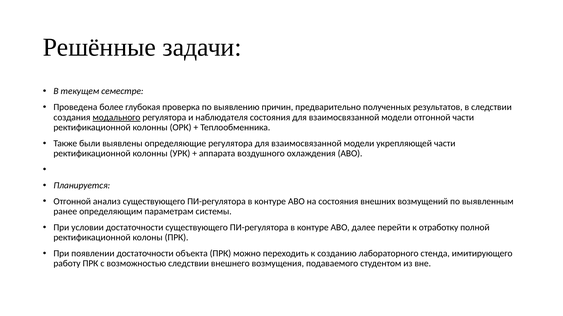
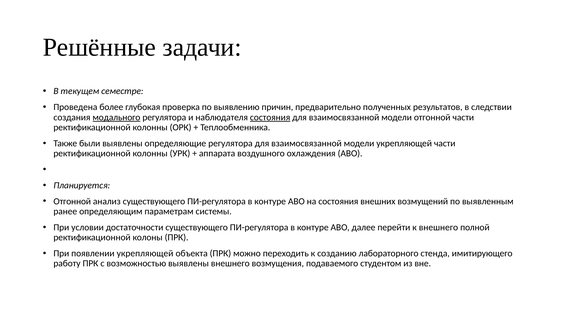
состояния at (270, 118) underline: none -> present
к отработку: отработку -> внешнего
появлении достаточности: достаточности -> укрепляющей
возможностью следствии: следствии -> выявлены
